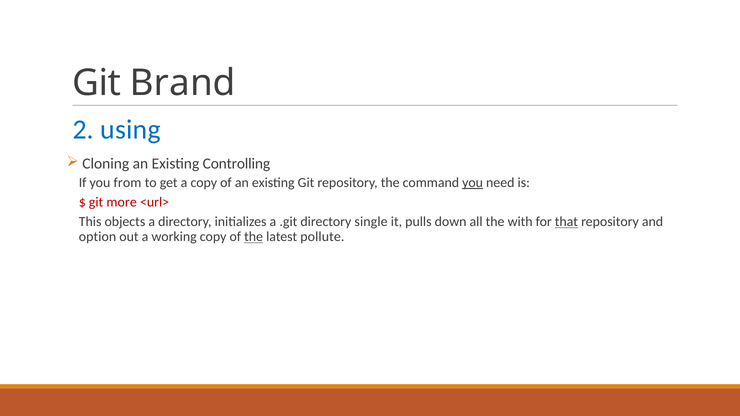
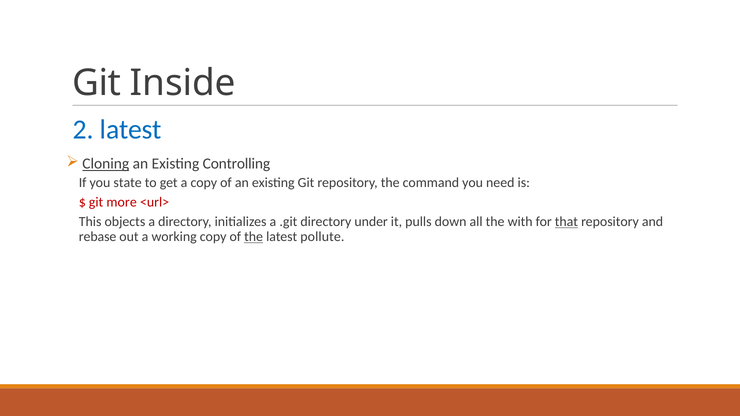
Brand: Brand -> Inside
2 using: using -> latest
Cloning underline: none -> present
from: from -> state
you at (473, 183) underline: present -> none
single: single -> under
option: option -> rebase
